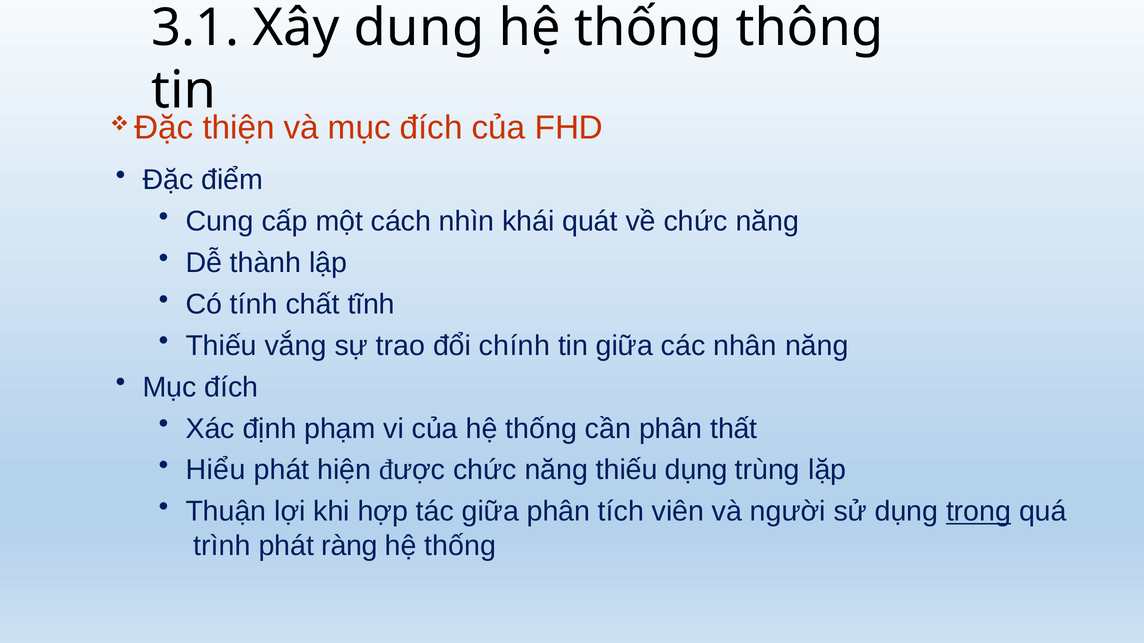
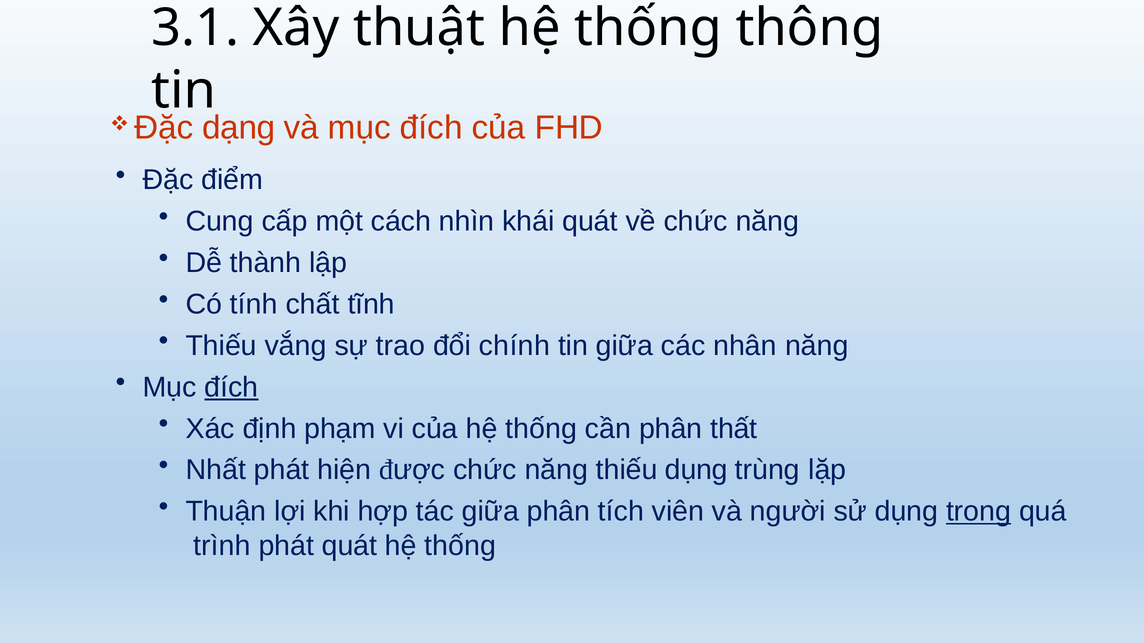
dung: dung -> thuật
thiện: thiện -> dạng
đích at (231, 387) underline: none -> present
Hiểu: Hiểu -> Nhất
phát ràng: ràng -> quát
